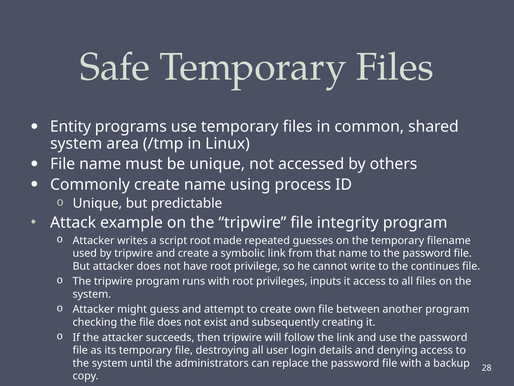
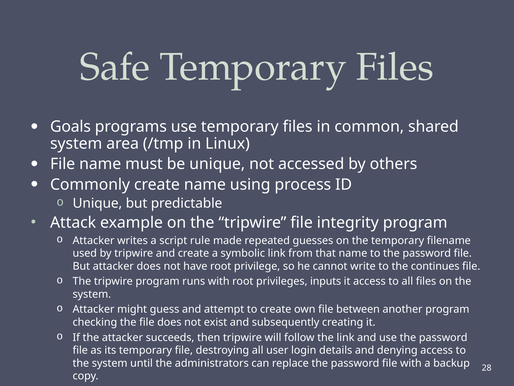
Entity: Entity -> Goals
script root: root -> rule
